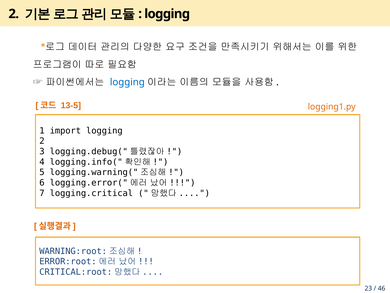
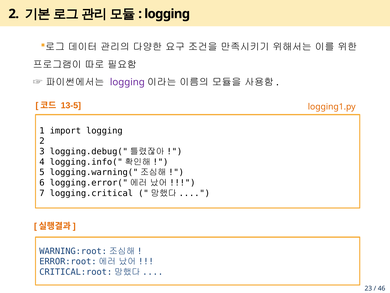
logging at (127, 82) colour: blue -> purple
